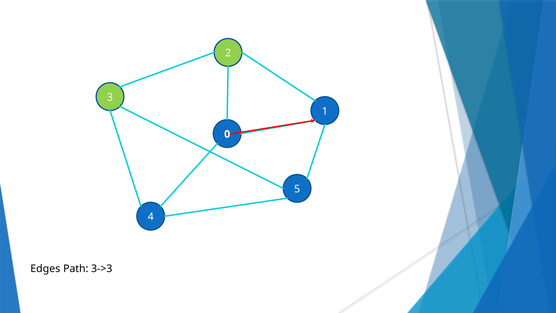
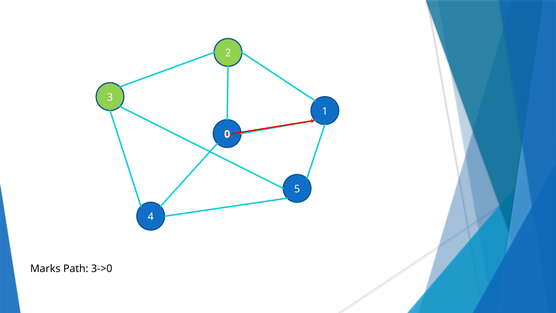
Edges: Edges -> Marks
3->3: 3->3 -> 3->0
